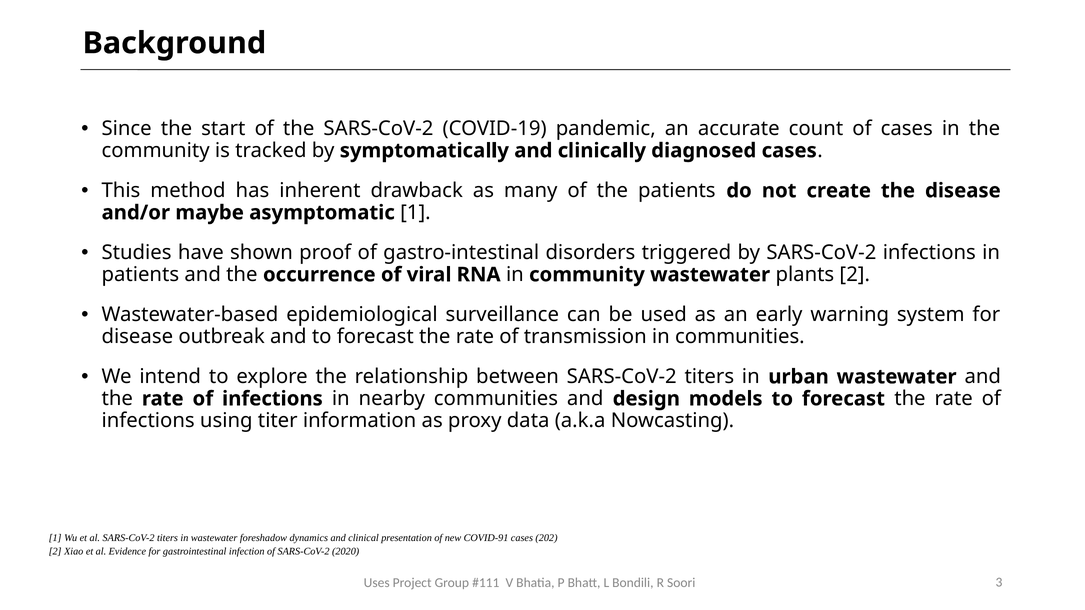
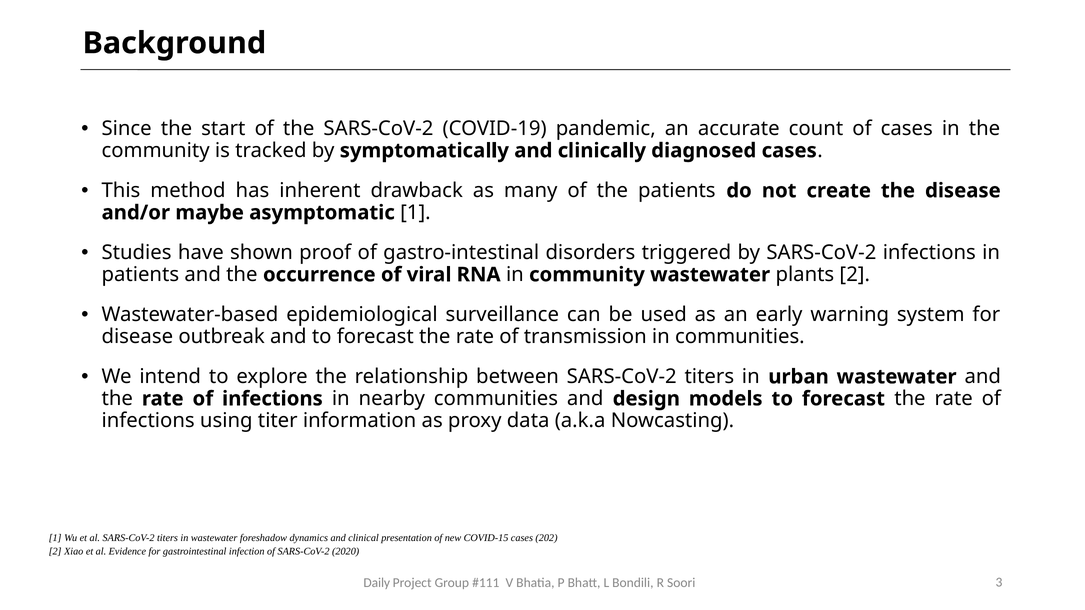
COVID-91: COVID-91 -> COVID-15
Uses: Uses -> Daily
